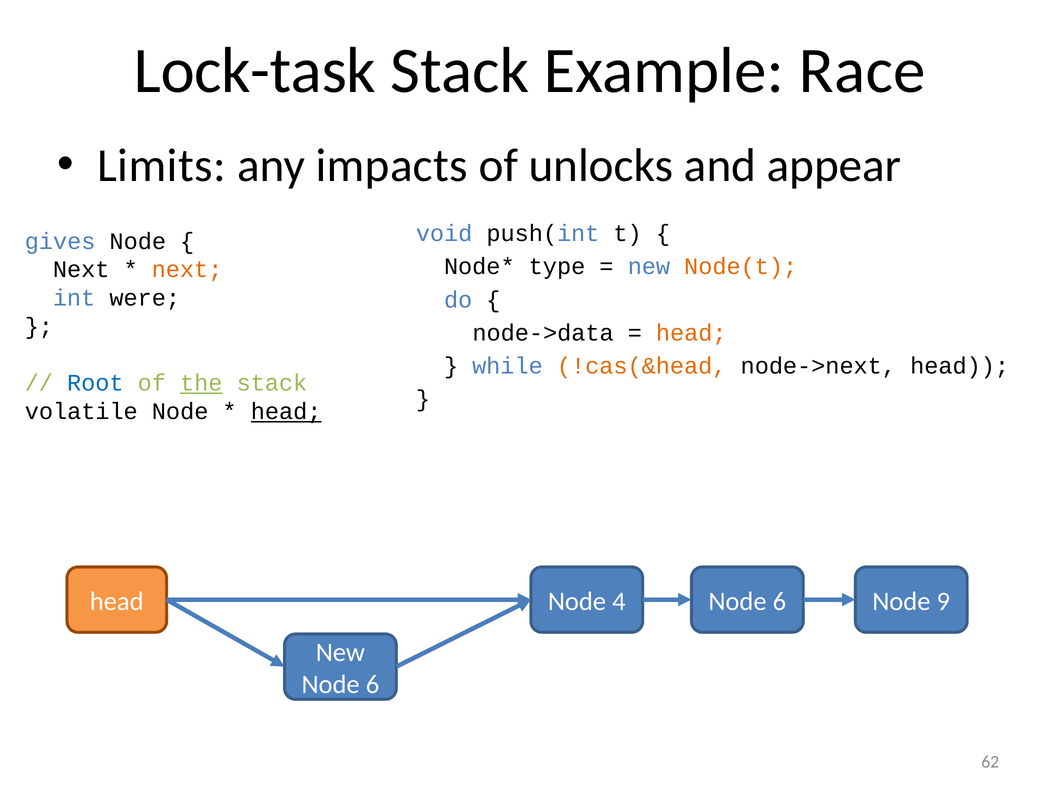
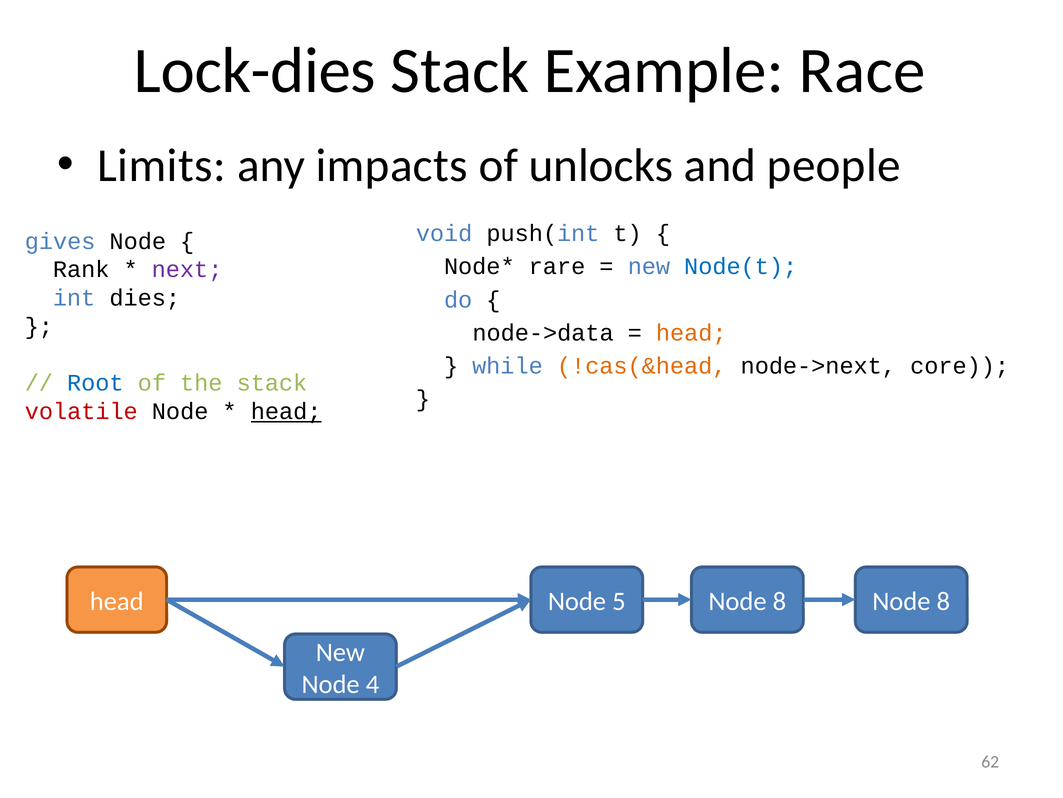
Lock-task: Lock-task -> Lock-dies
appear: appear -> people
type: type -> rare
Node(t colour: orange -> blue
Next at (81, 269): Next -> Rank
next at (187, 269) colour: orange -> purple
were: were -> dies
node->next head: head -> core
the underline: present -> none
volatile colour: black -> red
4: 4 -> 5
6 at (779, 601): 6 -> 8
9 at (943, 601): 9 -> 8
6 at (372, 684): 6 -> 4
